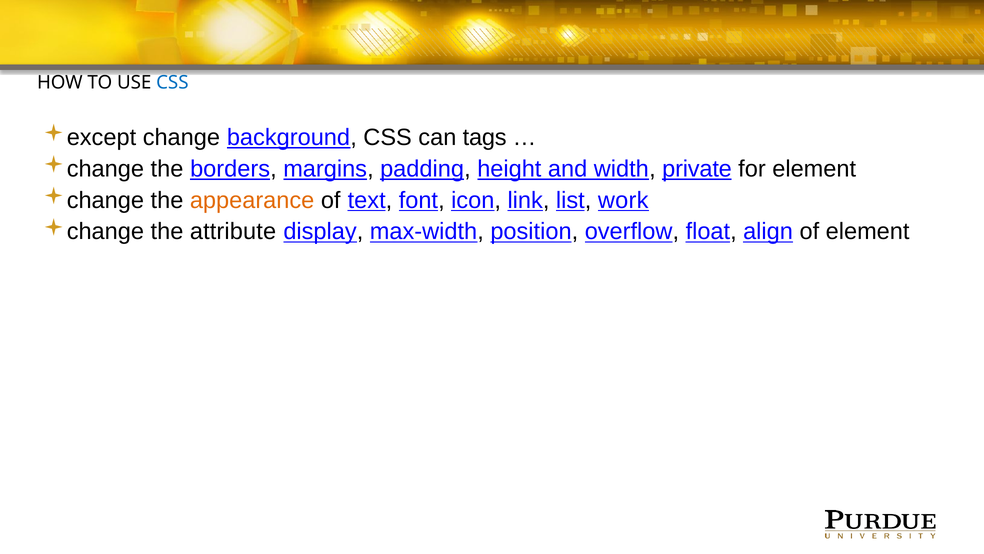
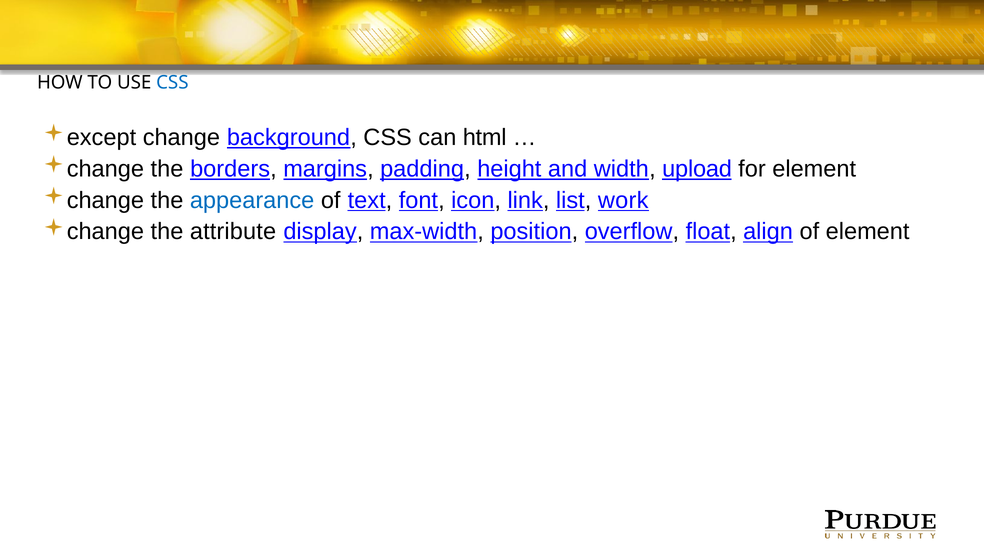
tags: tags -> html
private: private -> upload
appearance colour: orange -> blue
